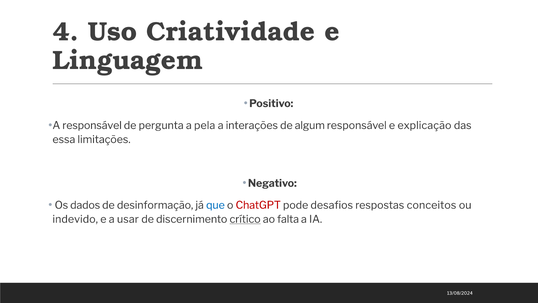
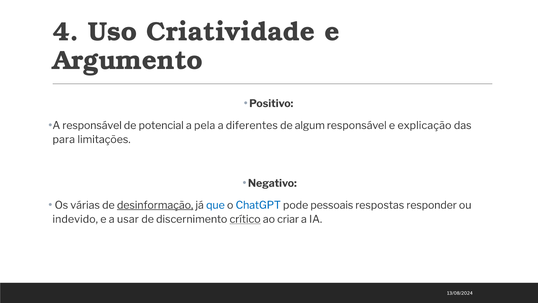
Linguagem: Linguagem -> Argumento
pergunta: pergunta -> potencial
interações: interações -> diferentes
essa: essa -> para
dados: dados -> várias
desinformação underline: none -> present
ChatGPT colour: red -> blue
desafios: desafios -> pessoais
conceitos: conceitos -> responder
falta: falta -> criar
